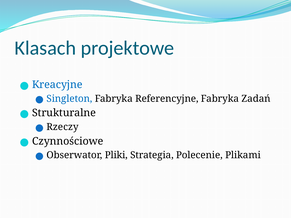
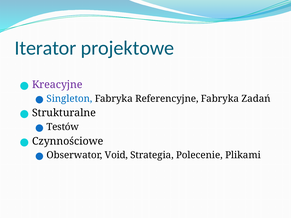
Klasach: Klasach -> Iterator
Kreacyjne colour: blue -> purple
Rzeczy: Rzeczy -> Testów
Pliki: Pliki -> Void
